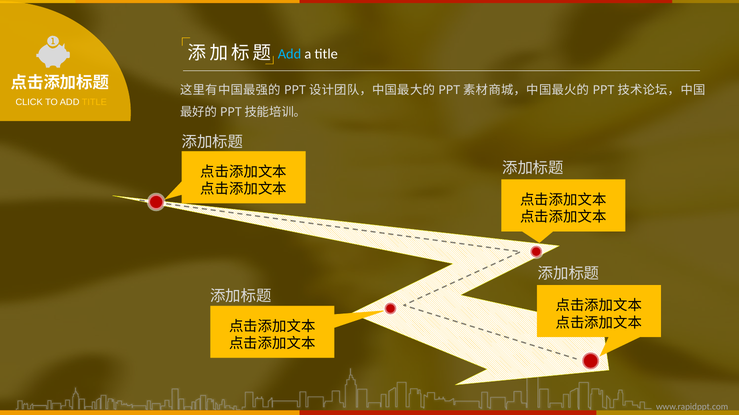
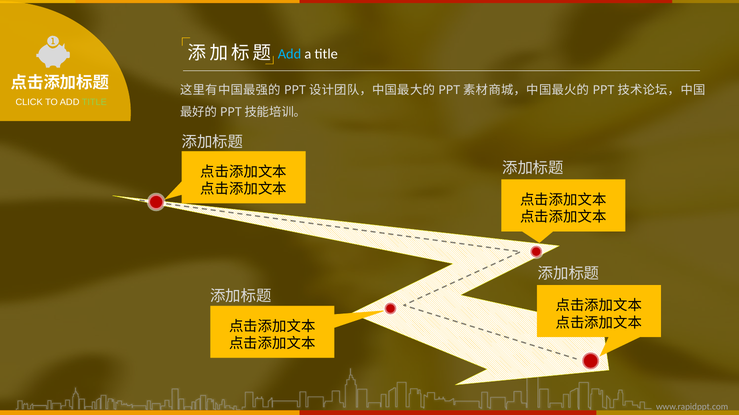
TITLE at (94, 102) colour: yellow -> light green
